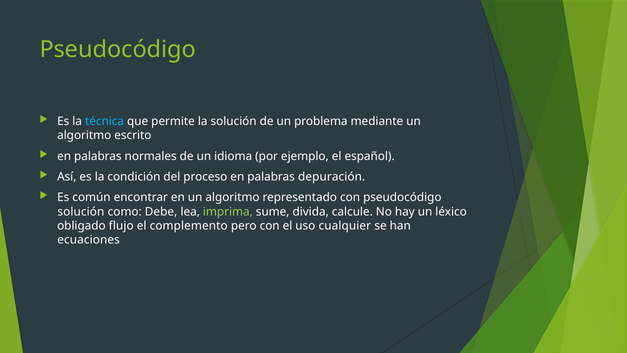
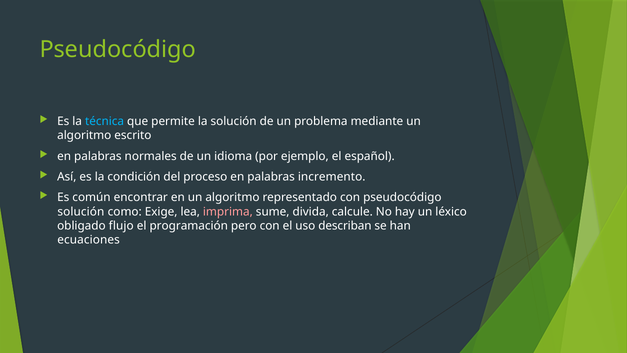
depuración: depuración -> incremento
Debe: Debe -> Exige
imprima colour: light green -> pink
complemento: complemento -> programación
cualquier: cualquier -> describan
